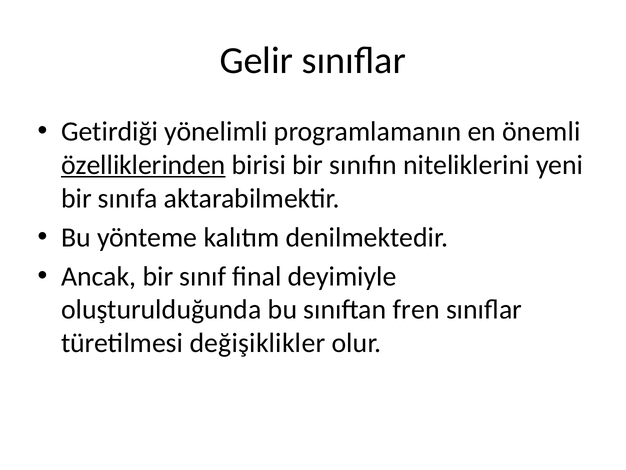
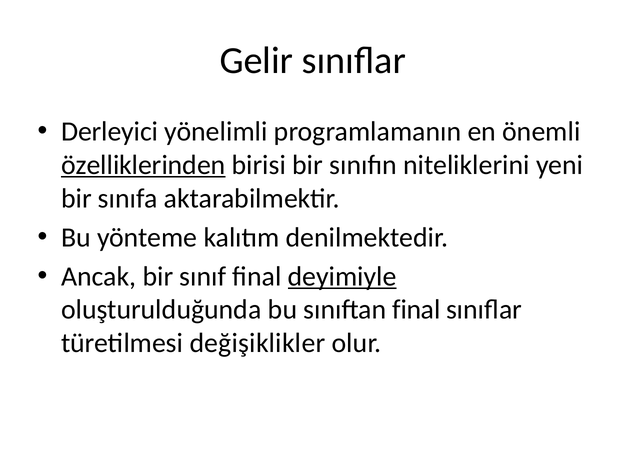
Getirdiği: Getirdiği -> Derleyici
deyimiyle underline: none -> present
sınıftan fren: fren -> final
